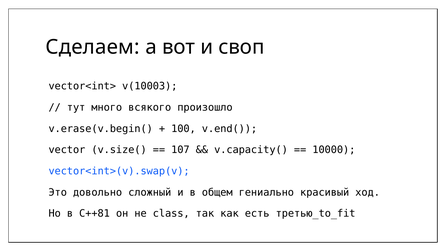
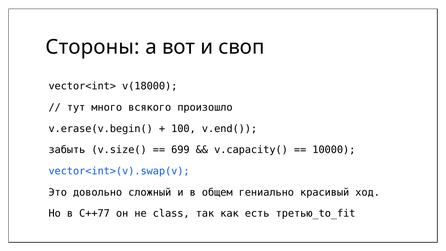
Сделаем: Сделаем -> Стороны
v(10003: v(10003 -> v(18000
vector: vector -> забыть
107: 107 -> 699
C++81: C++81 -> C++77
